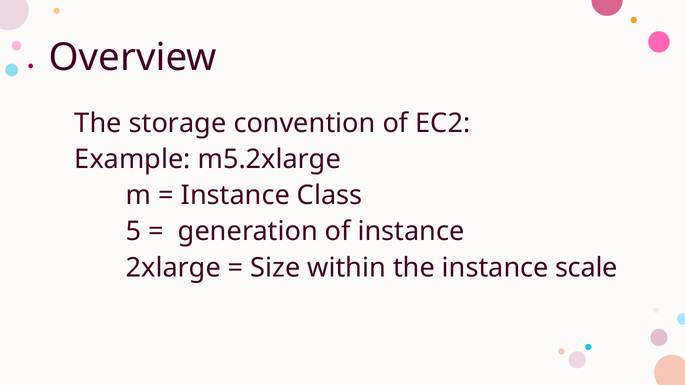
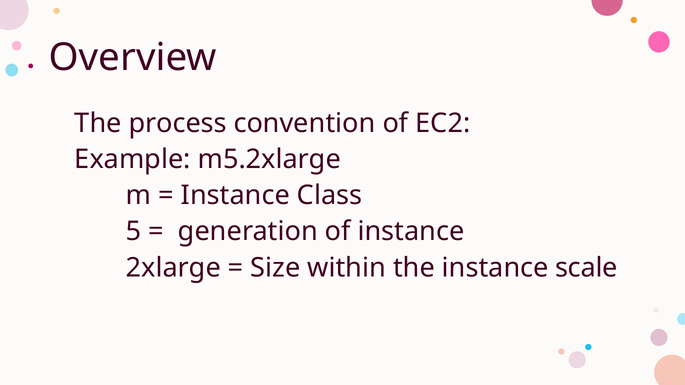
storage: storage -> process
